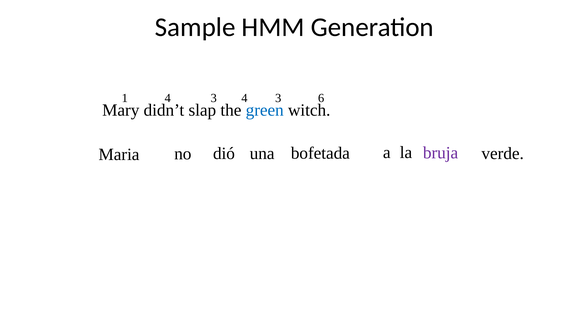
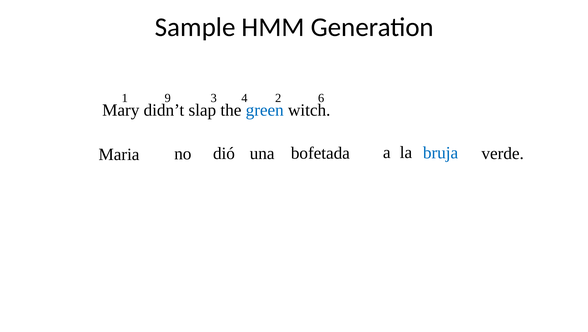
1 4: 4 -> 9
3 4 3: 3 -> 2
bruja colour: purple -> blue
